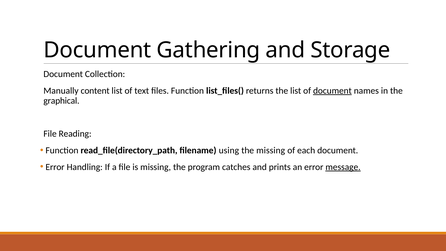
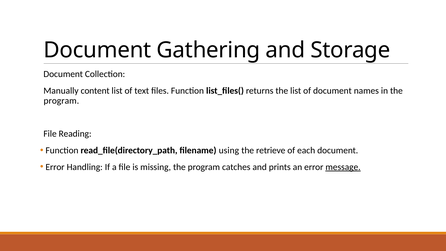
document at (332, 91) underline: present -> none
graphical at (61, 101): graphical -> program
the missing: missing -> retrieve
